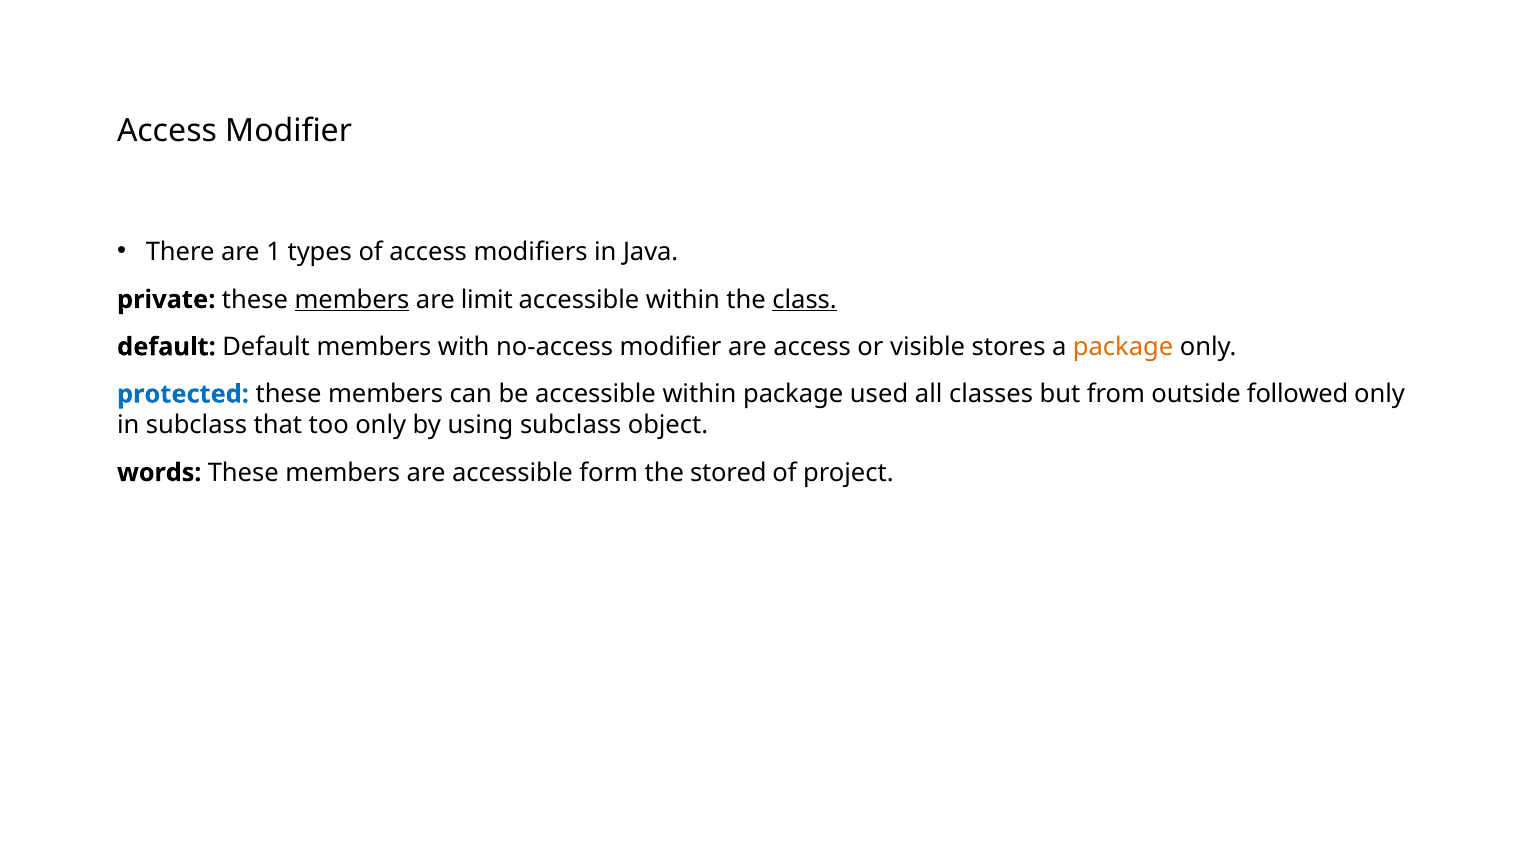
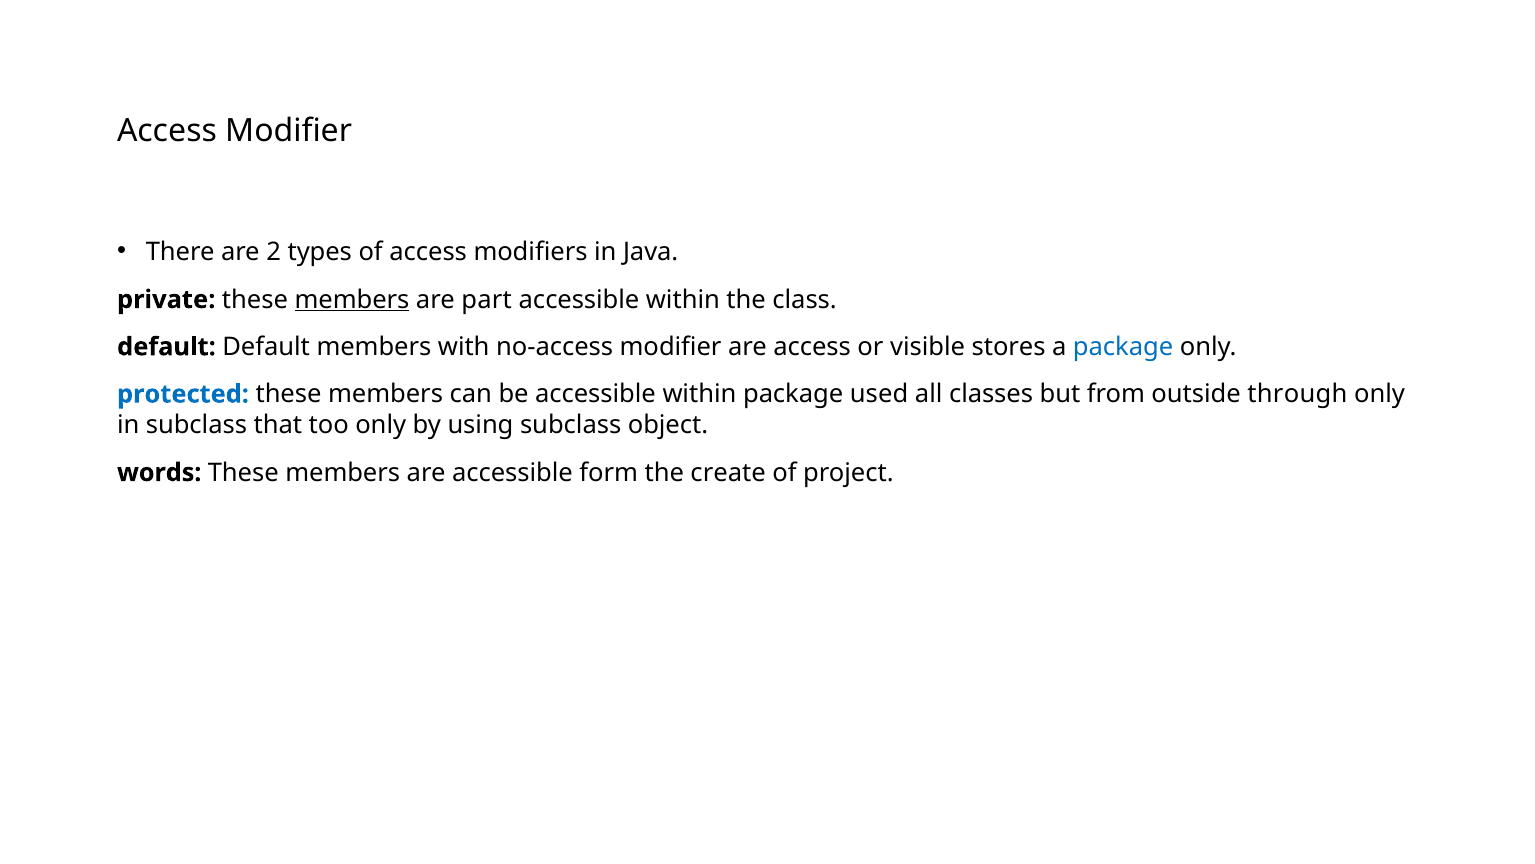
1: 1 -> 2
limit: limit -> part
class underline: present -> none
package at (1123, 347) colour: orange -> blue
followed: followed -> through
stored: stored -> create
